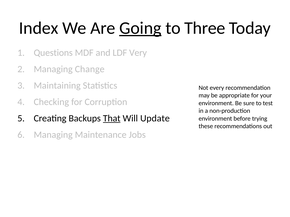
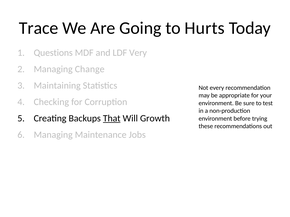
Index: Index -> Trace
Going underline: present -> none
Three: Three -> Hurts
Update: Update -> Growth
